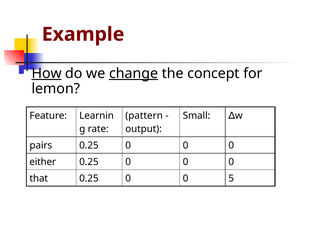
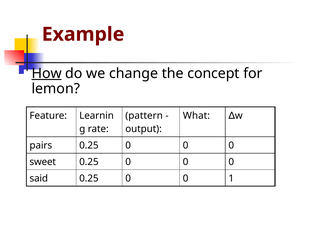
change underline: present -> none
Small: Small -> What
either: either -> sweet
that: that -> said
5: 5 -> 1
